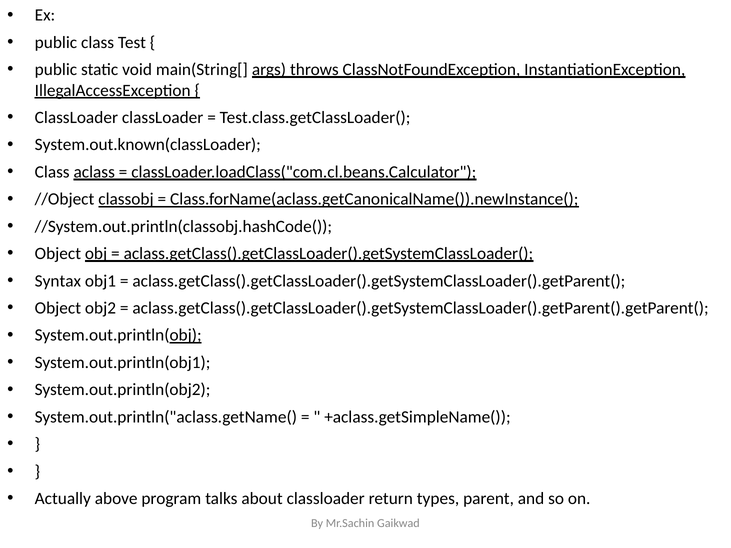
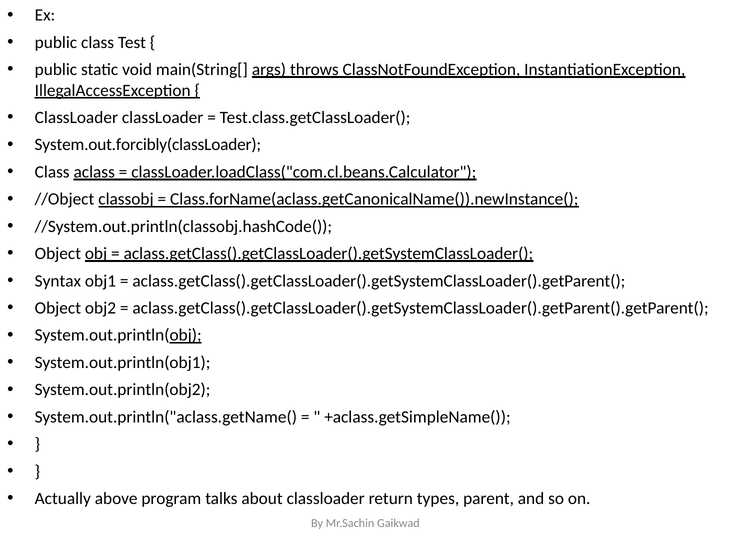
System.out.known(classLoader: System.out.known(classLoader -> System.out.forcibly(classLoader
